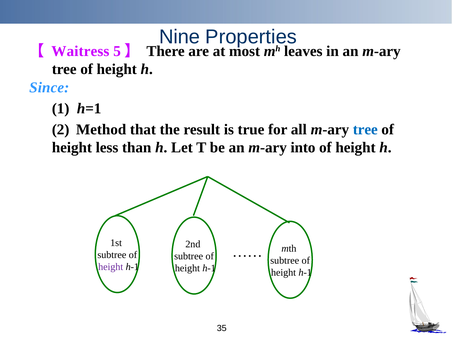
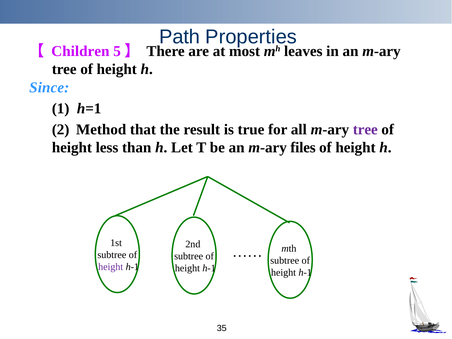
Nine: Nine -> Path
Waitress: Waitress -> Children
tree at (365, 130) colour: blue -> purple
into: into -> files
